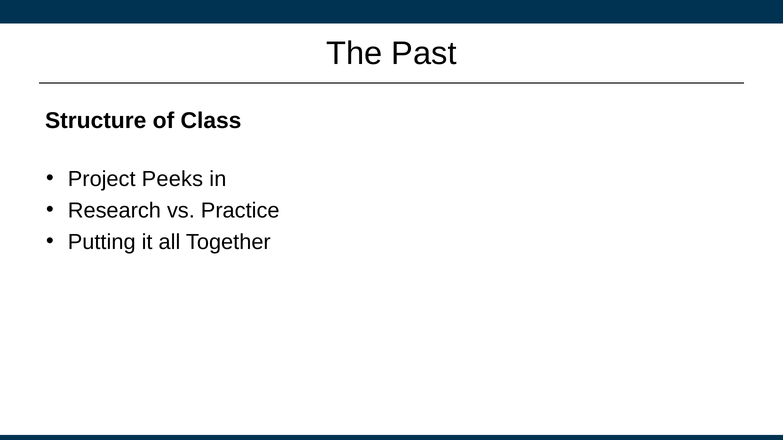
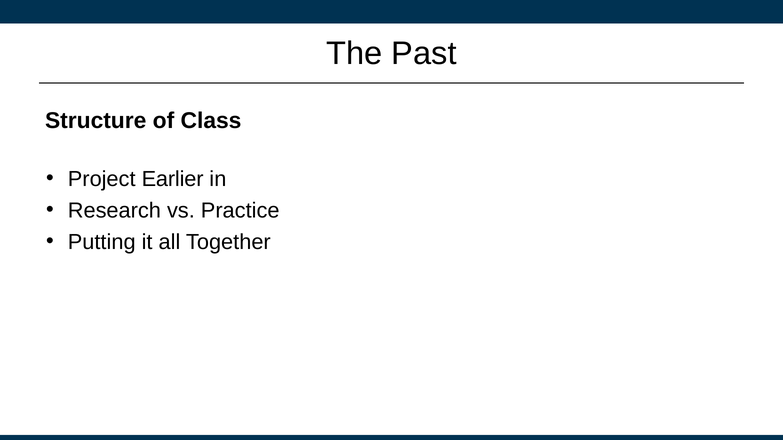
Peeks: Peeks -> Earlier
